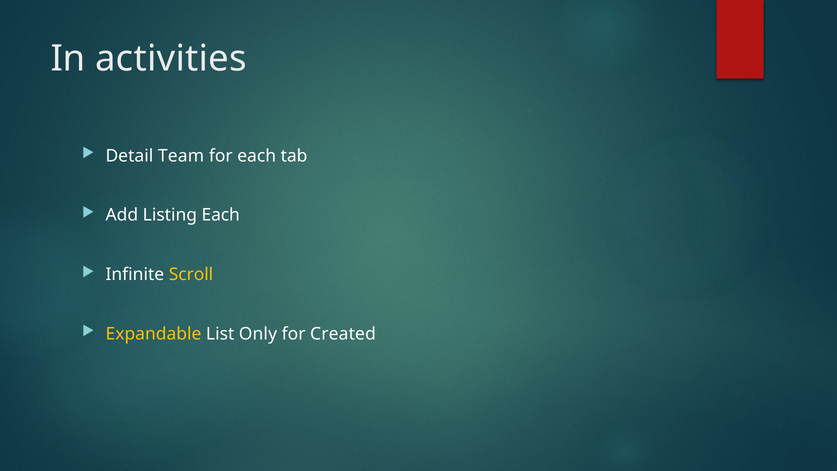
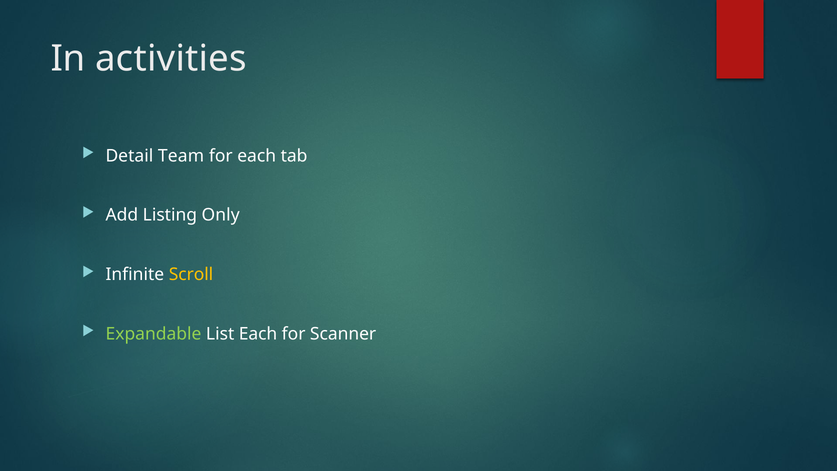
Listing Each: Each -> Only
Expandable colour: yellow -> light green
List Only: Only -> Each
Created: Created -> Scanner
